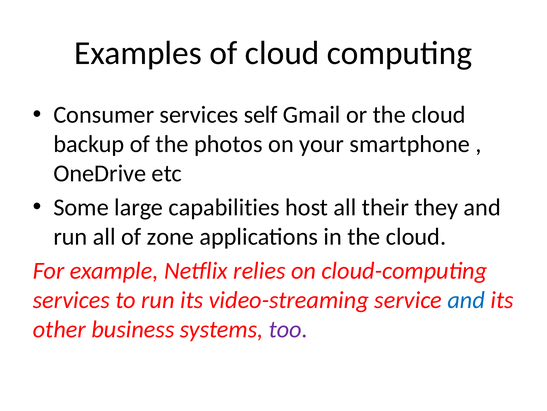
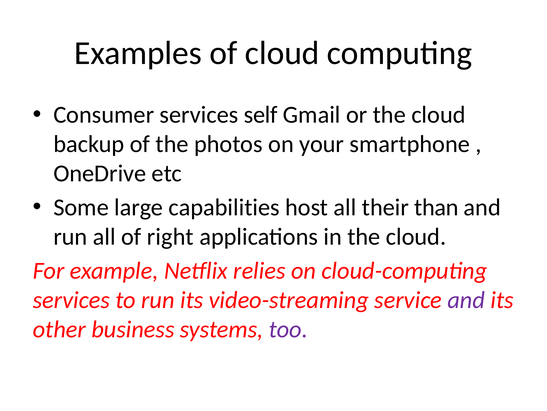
they: they -> than
zone: zone -> right
and at (466, 300) colour: blue -> purple
